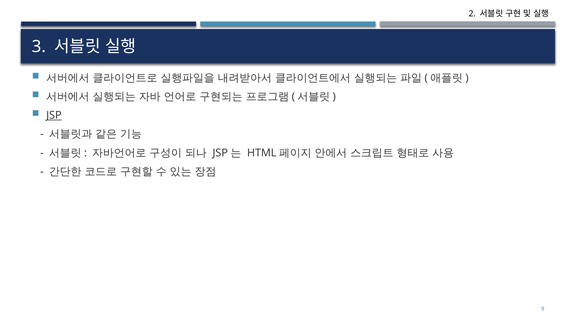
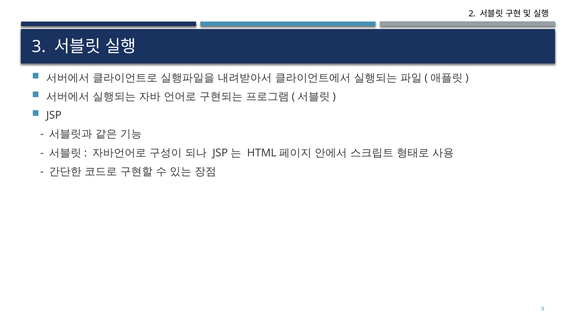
JSP underline: present -> none
